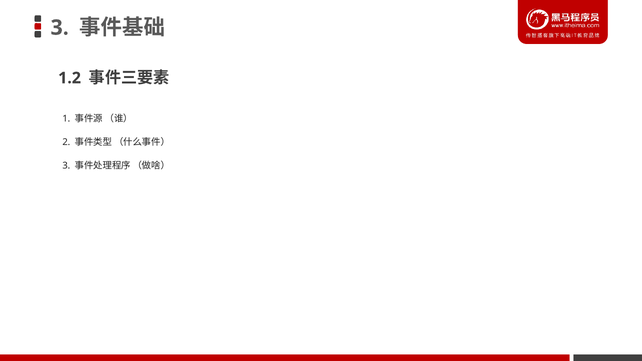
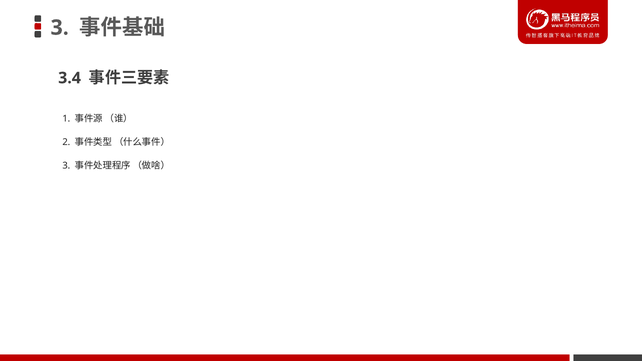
1.2: 1.2 -> 3.4
